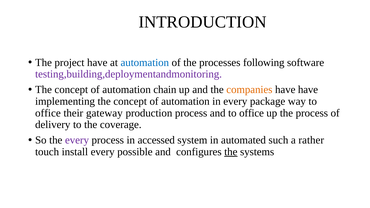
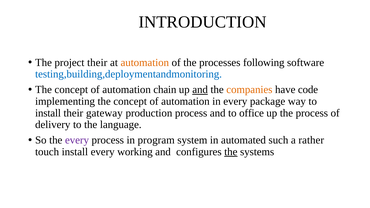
project have: have -> their
automation at (145, 63) colour: blue -> orange
testing,building,deploymentandmonitoring colour: purple -> blue
and at (200, 90) underline: none -> present
have have: have -> code
office at (48, 113): office -> install
coverage: coverage -> language
accessed: accessed -> program
possible: possible -> working
